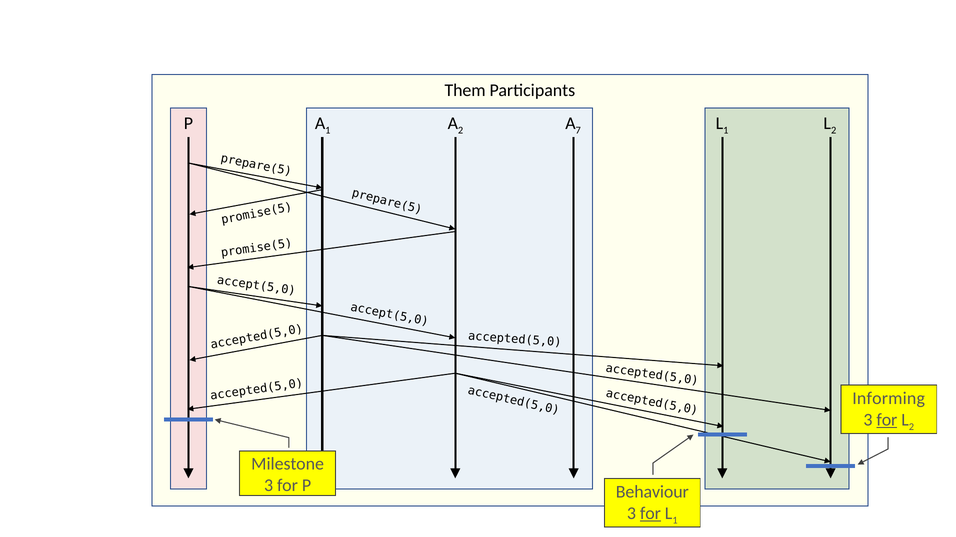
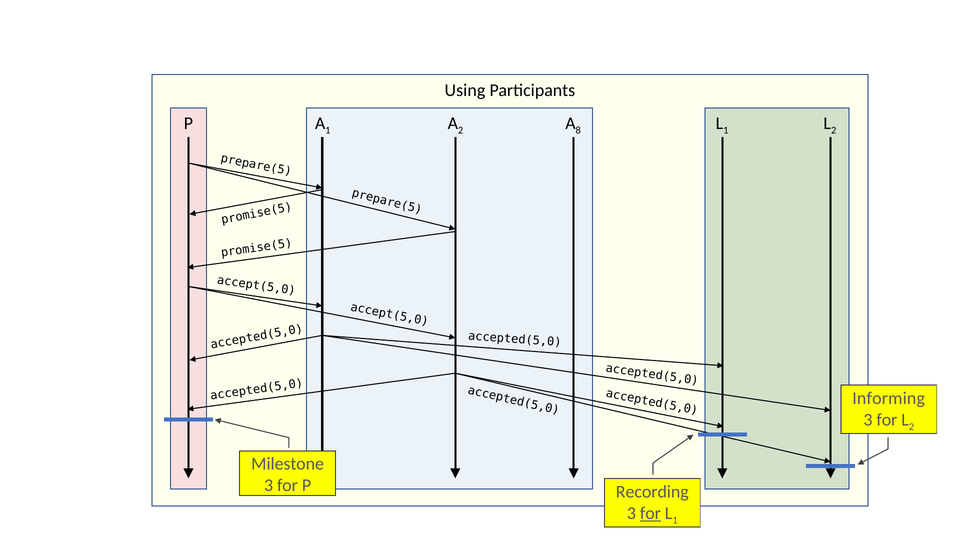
Them: Them -> Using
7: 7 -> 8
for at (887, 420) underline: present -> none
Behaviour: Behaviour -> Recording
